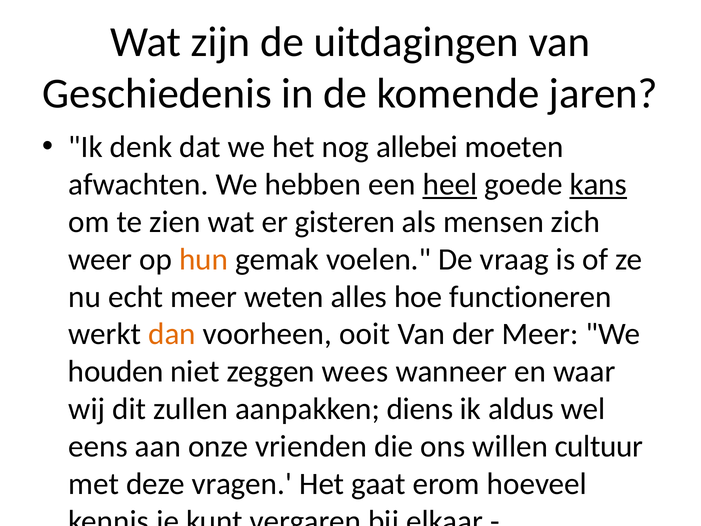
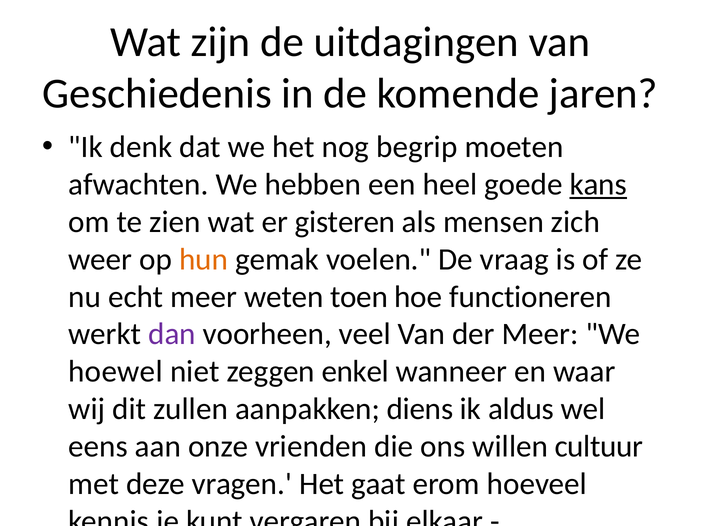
allebei: allebei -> begrip
heel underline: present -> none
alles: alles -> toen
dan colour: orange -> purple
voorheen ooit: ooit -> veel
houden: houden -> hoewel
wees: wees -> enkel
